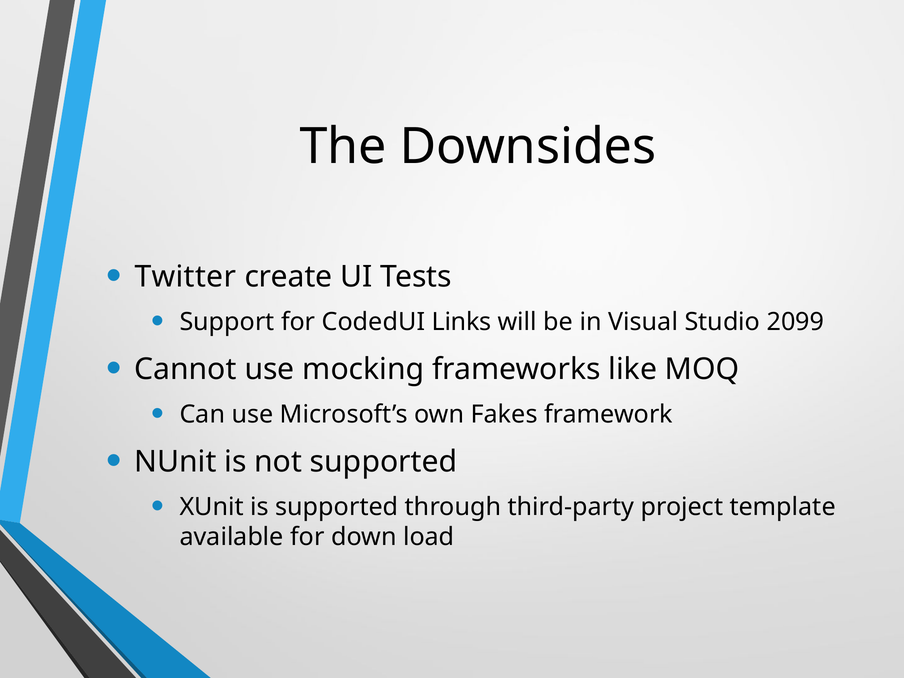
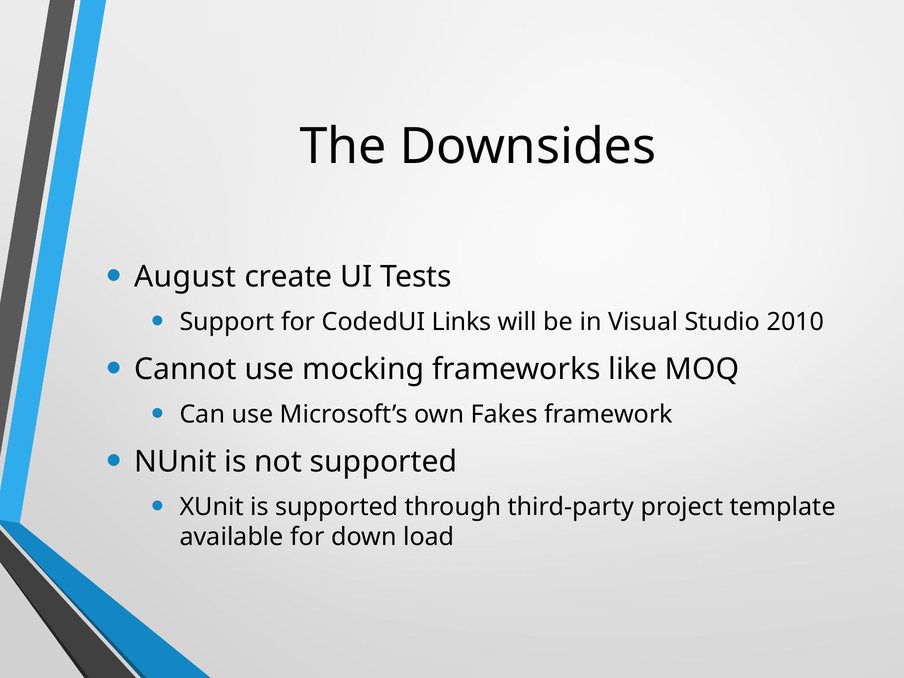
Twitter: Twitter -> August
2099: 2099 -> 2010
